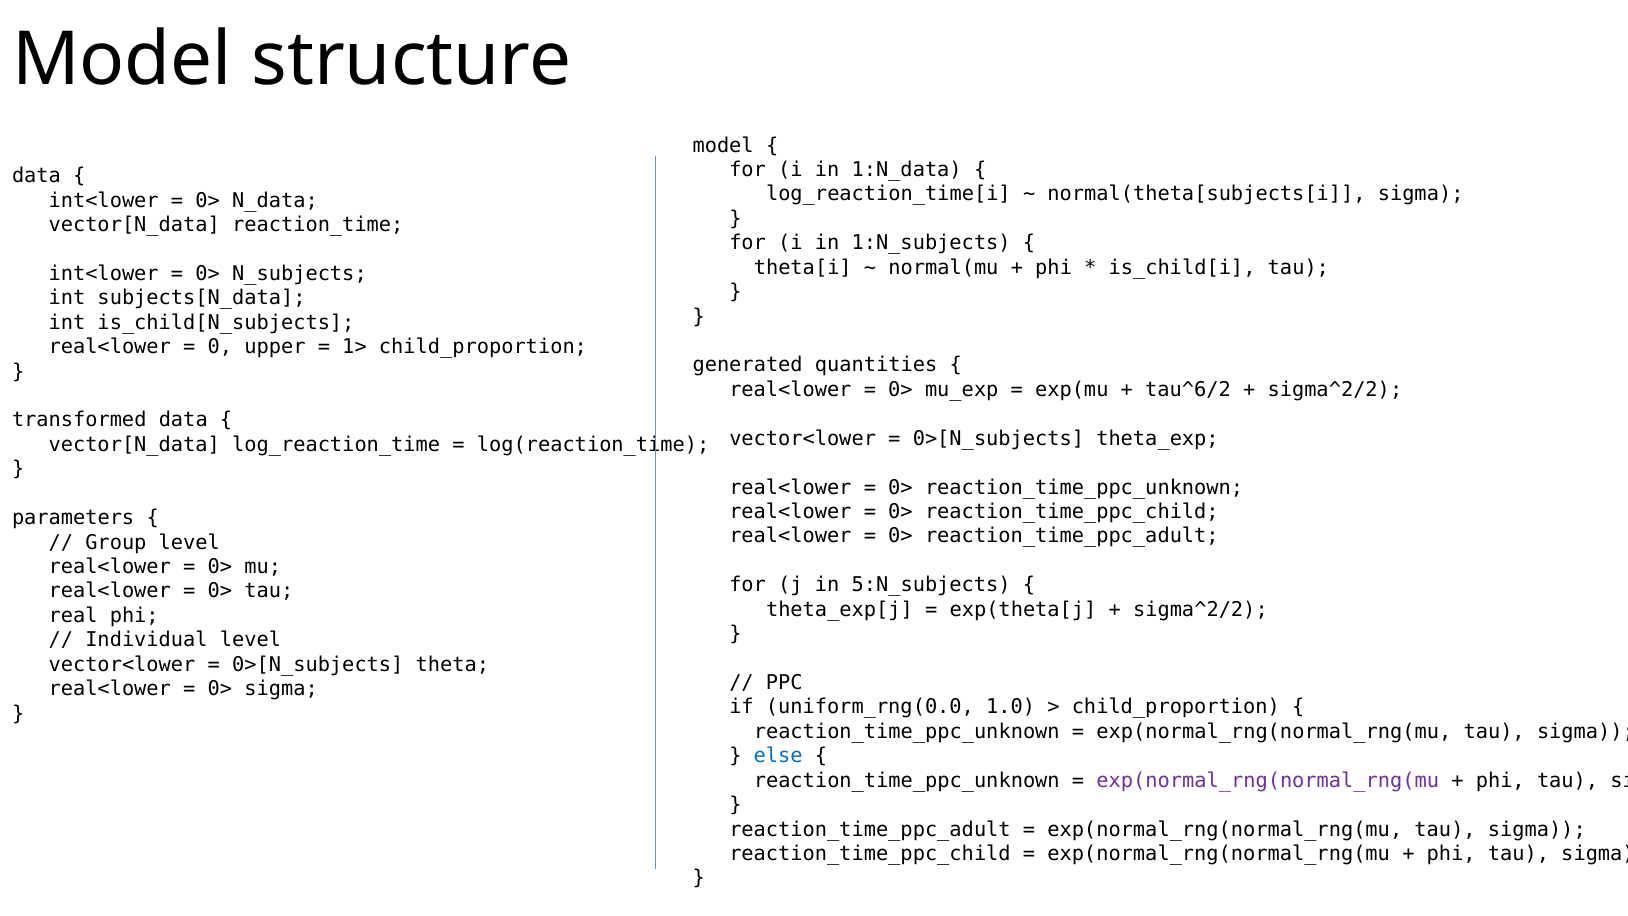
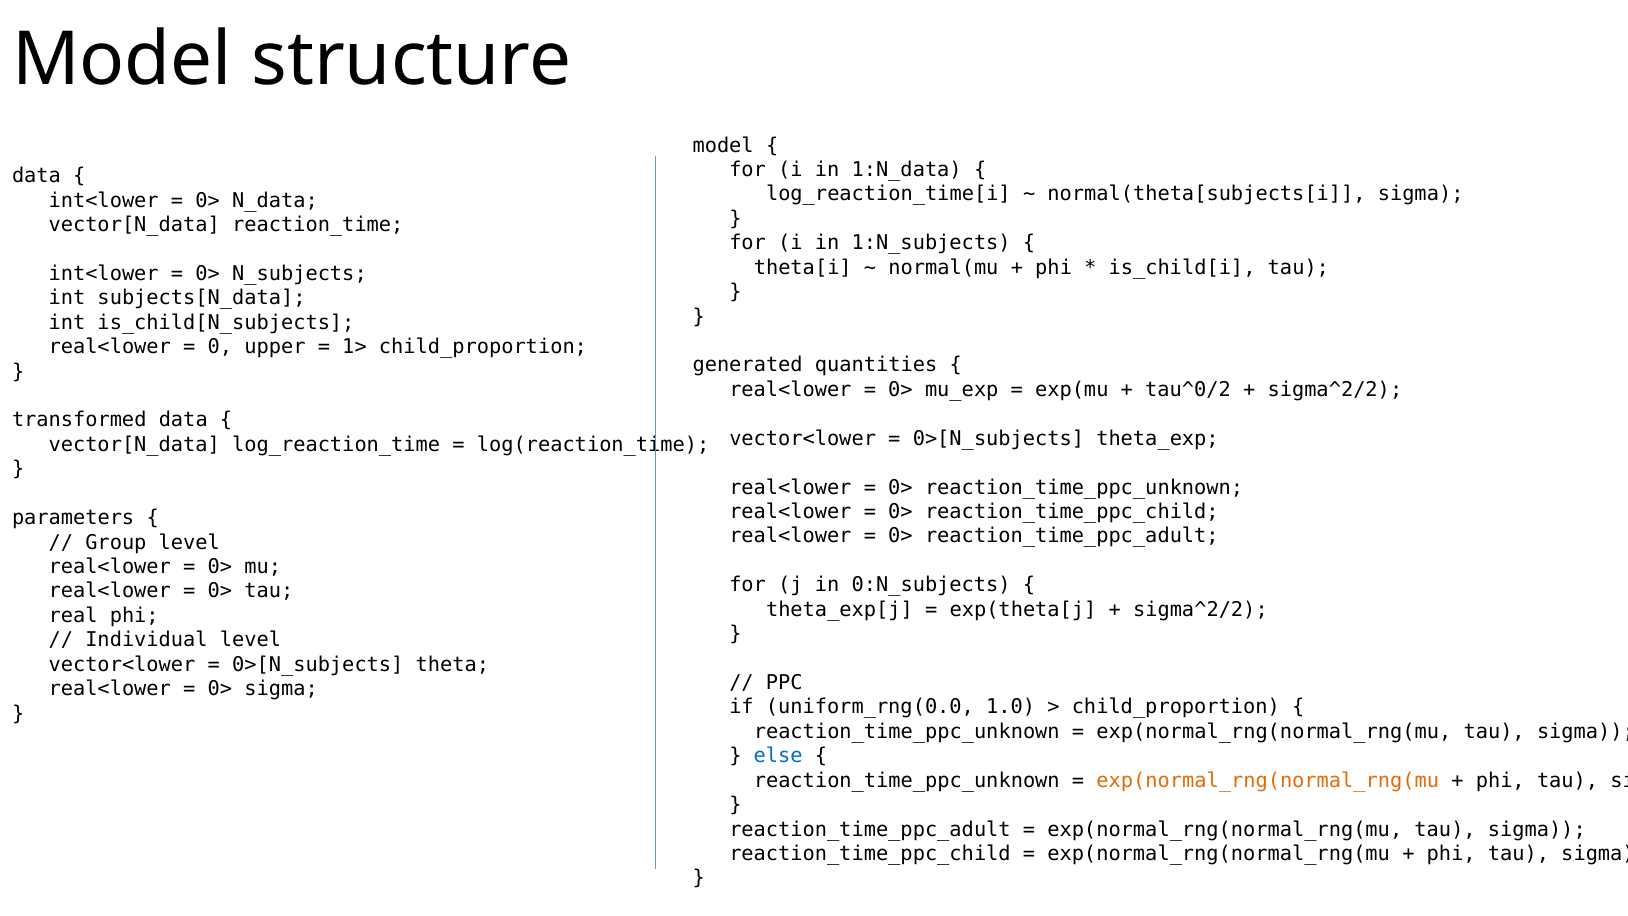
tau^6/2: tau^6/2 -> tau^0/2
5:N_subjects: 5:N_subjects -> 0:N_subjects
exp(normal_rng(normal_rng(mu at (1268, 780) colour: purple -> orange
